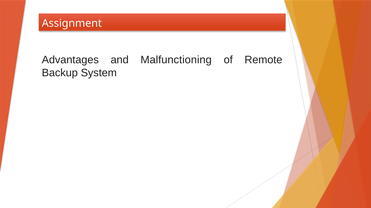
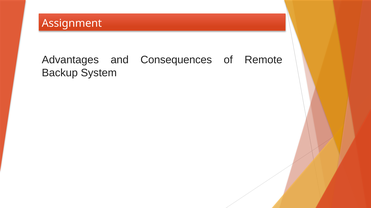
Malfunctioning: Malfunctioning -> Consequences
